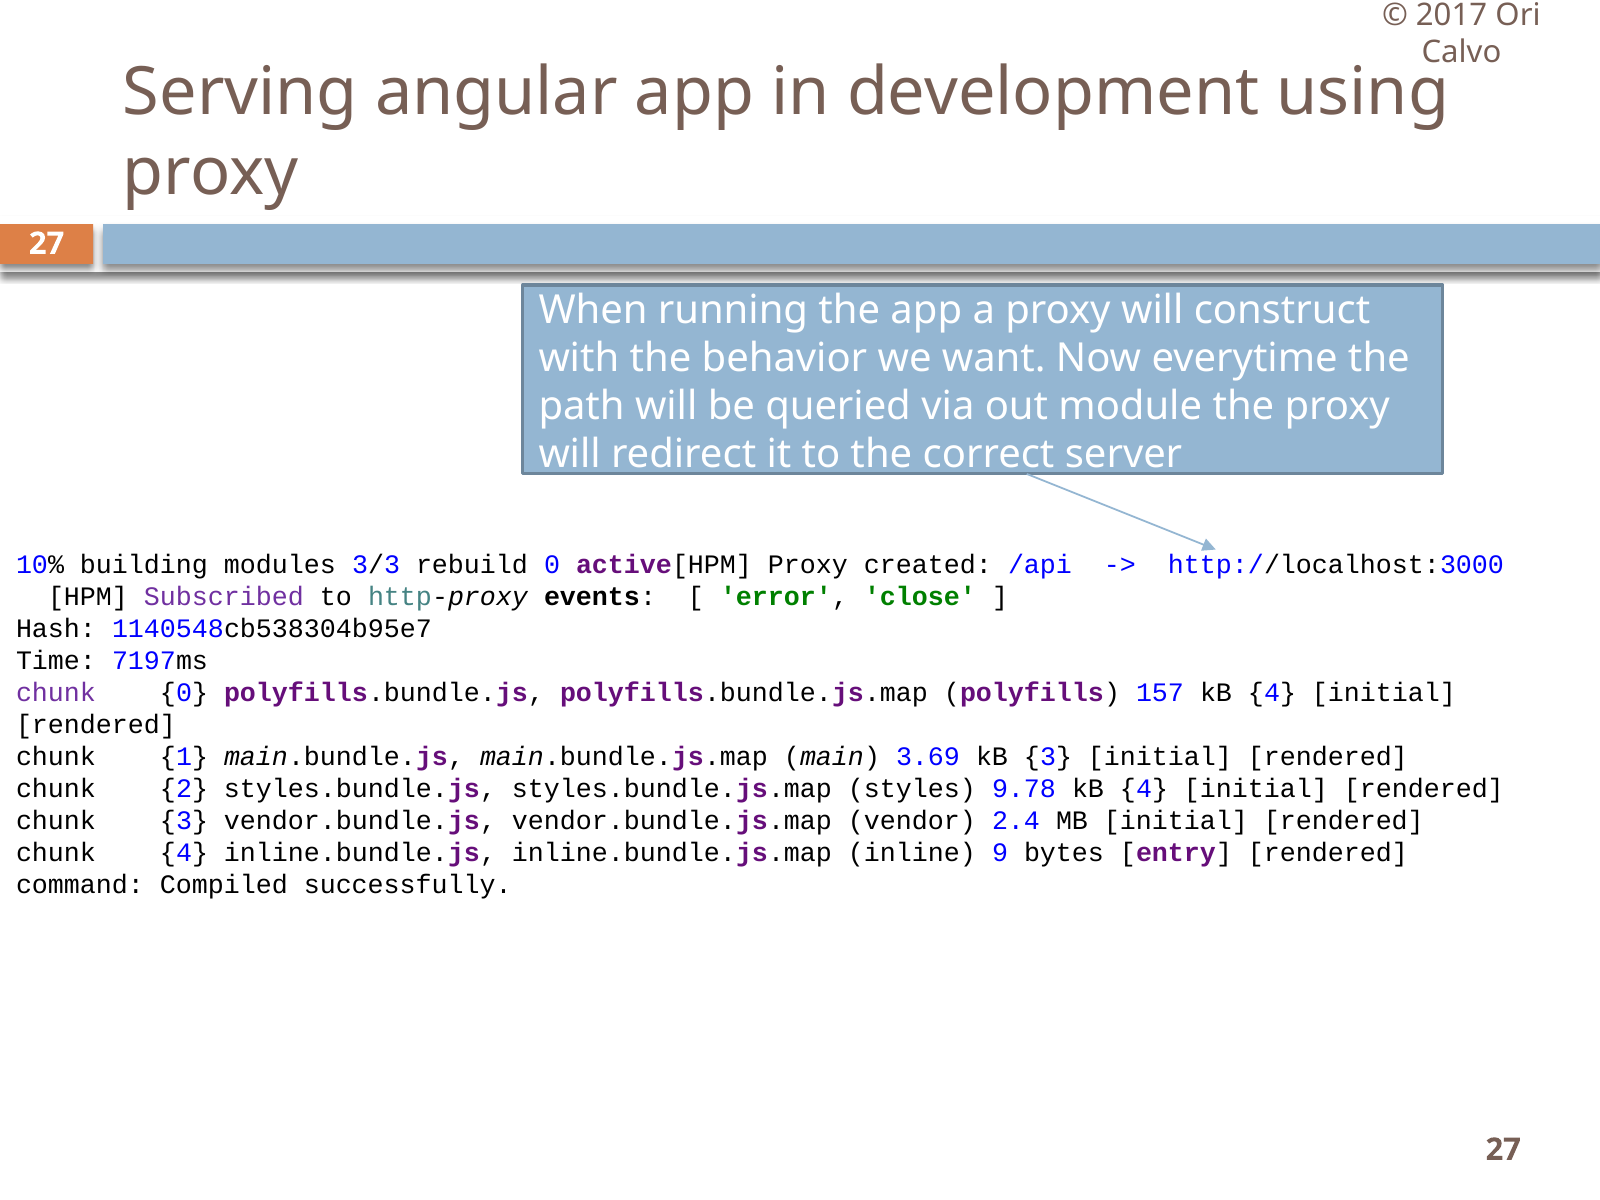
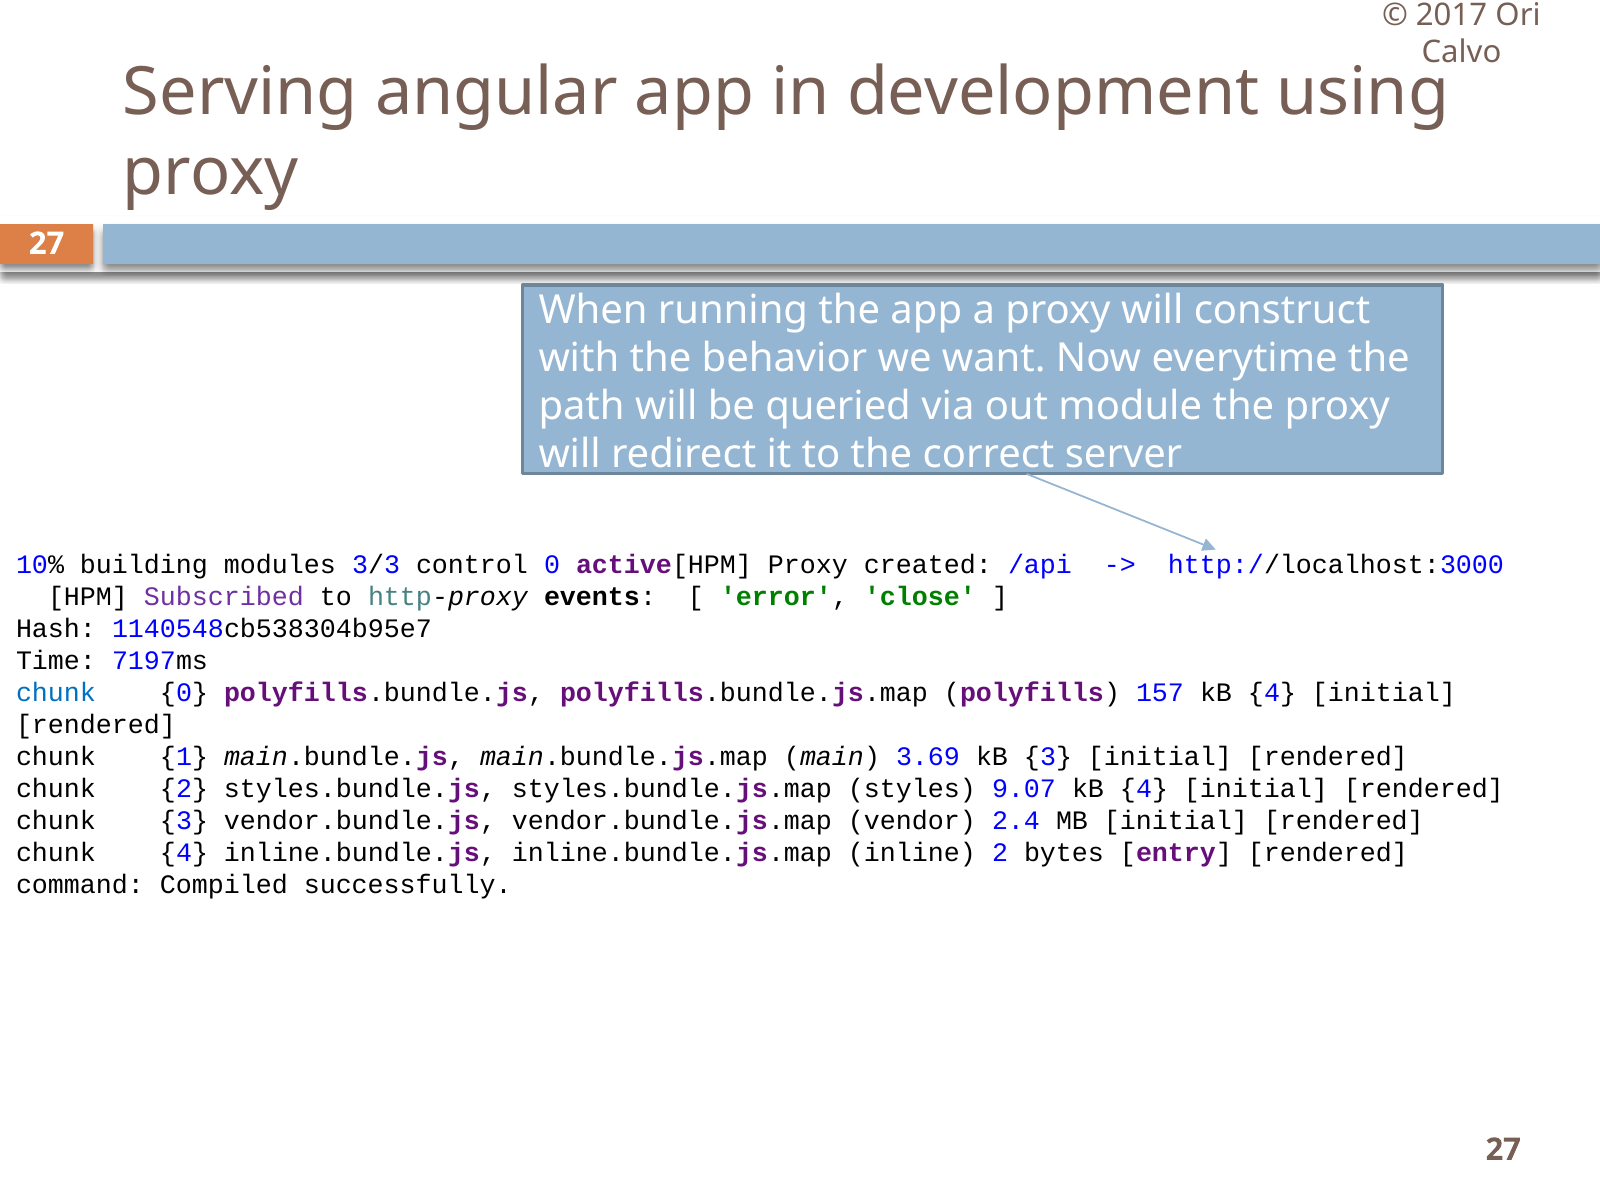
rebuild: rebuild -> control
chunk at (56, 693) colour: purple -> blue
9.78: 9.78 -> 9.07
inline 9: 9 -> 2
